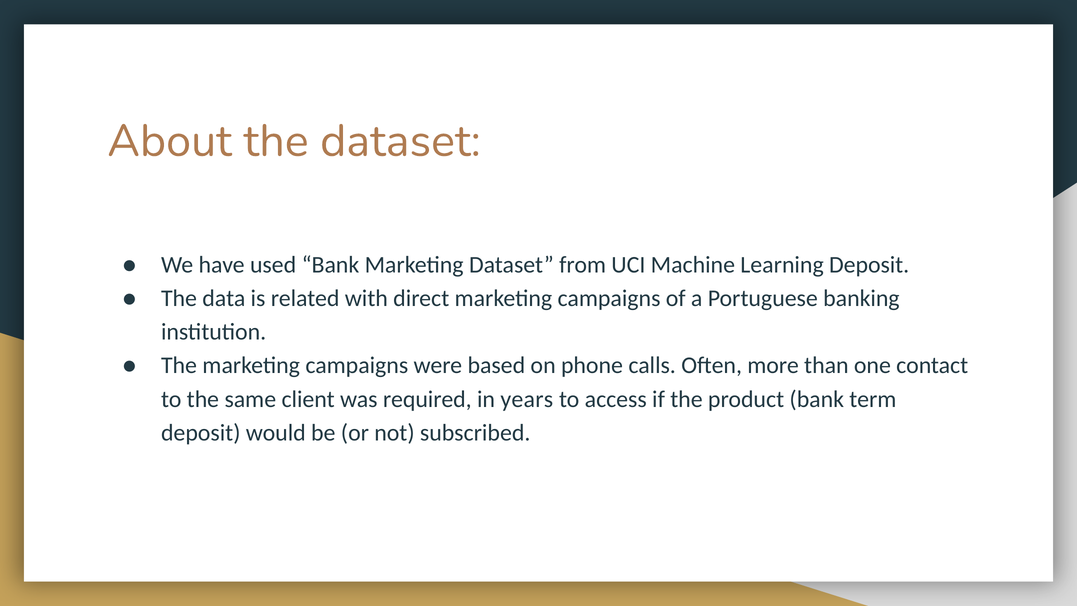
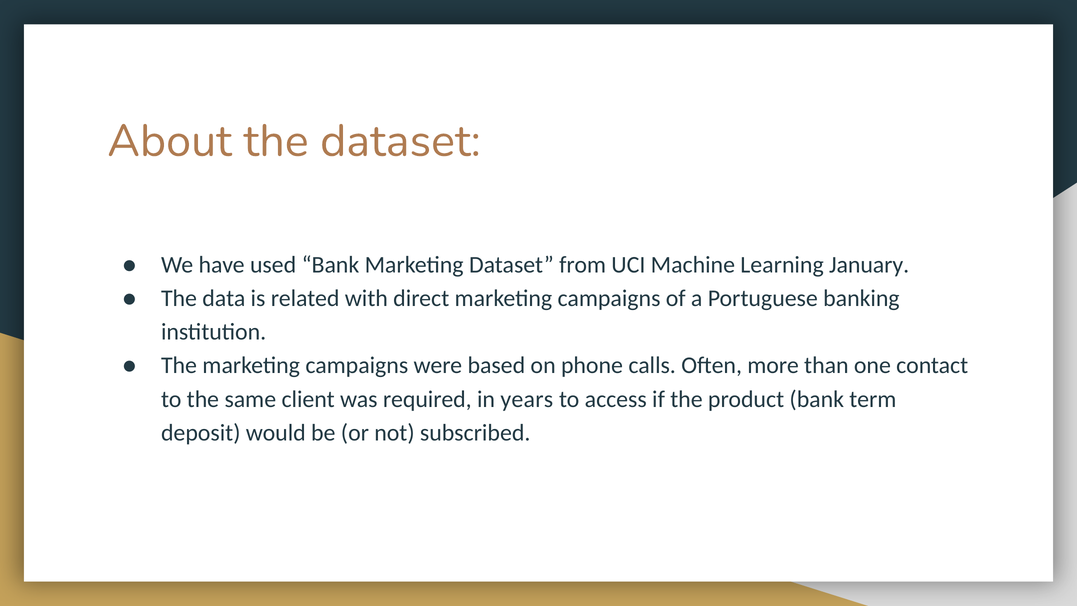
Learning Deposit: Deposit -> January
